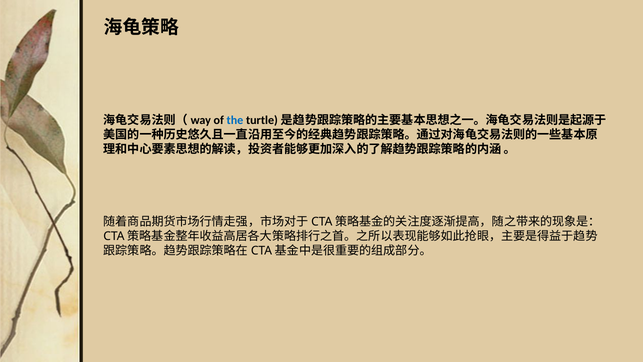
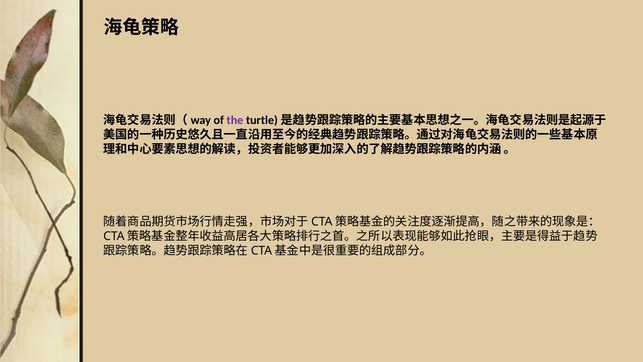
the colour: blue -> purple
